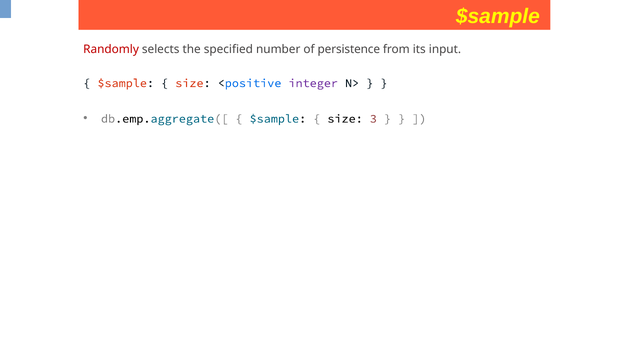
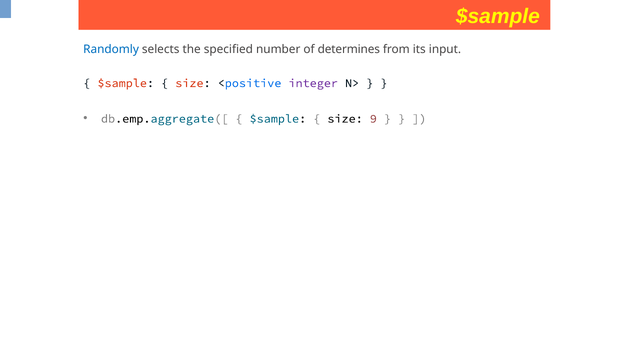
Randomly colour: red -> blue
persistence: persistence -> determines
3: 3 -> 9
